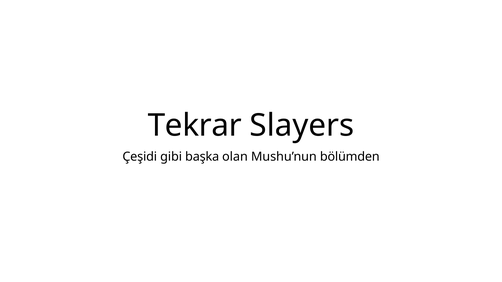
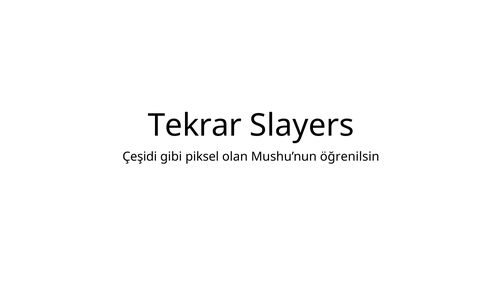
başka: başka -> piksel
bölümden: bölümden -> öğrenilsin
